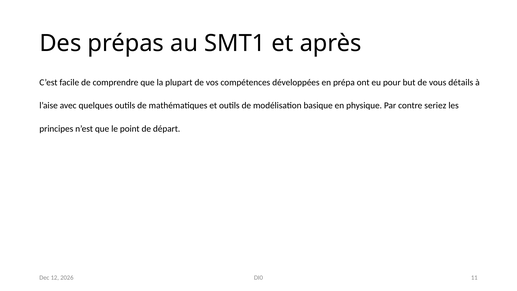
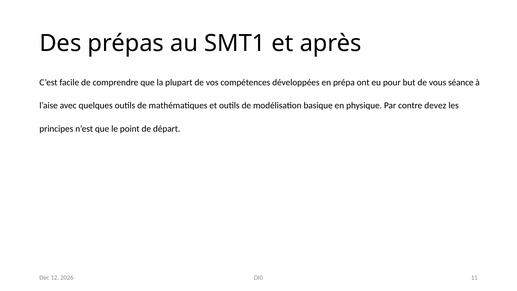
vous détails: détails -> séance
seriez: seriez -> devez
